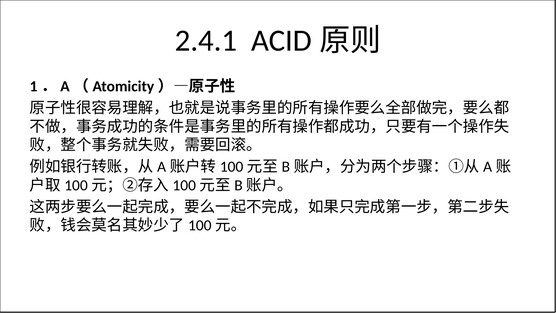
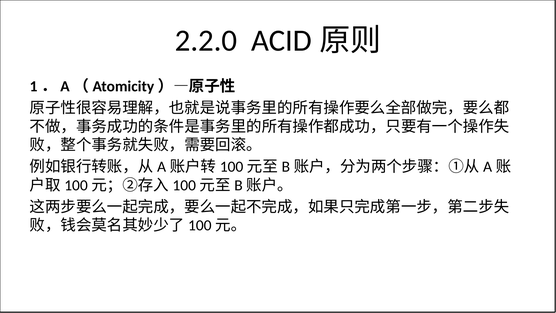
2.4.1: 2.4.1 -> 2.2.0
